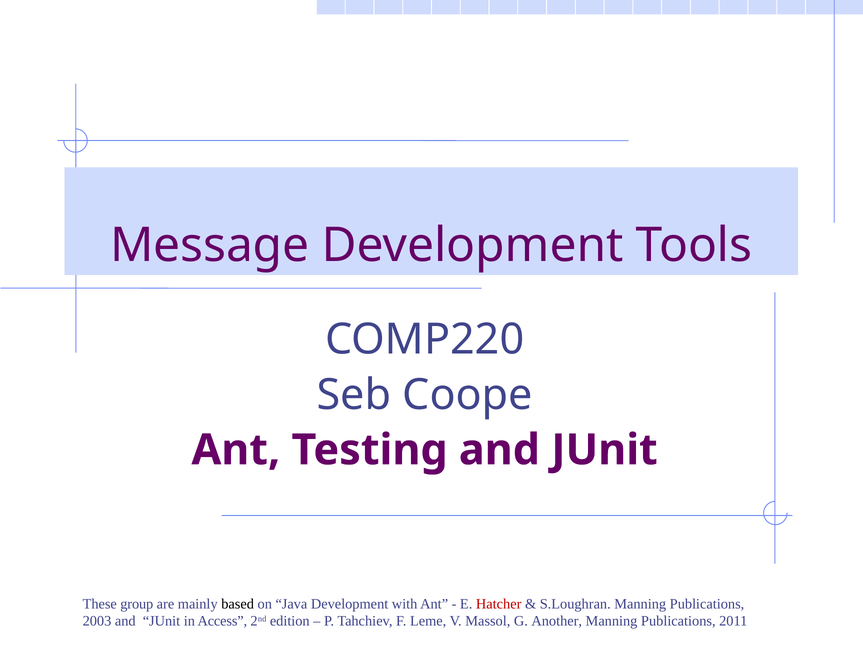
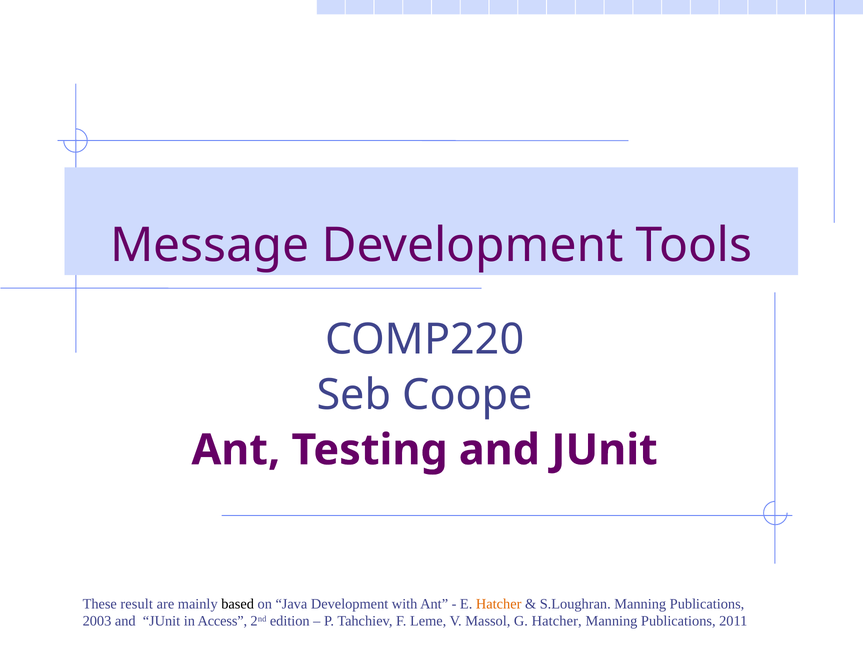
group: group -> result
Hatcher at (499, 604) colour: red -> orange
G Another: Another -> Hatcher
